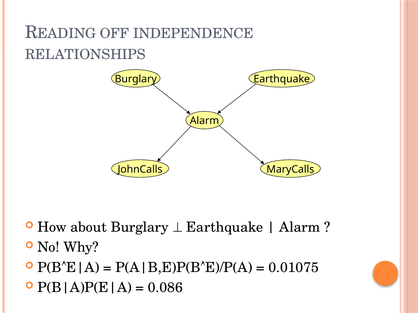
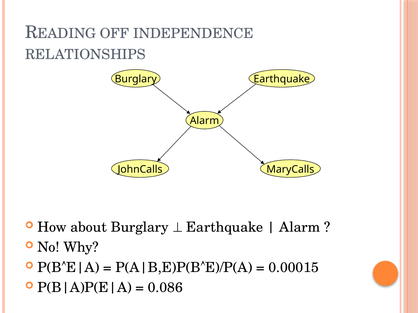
0.01075: 0.01075 -> 0.00015
